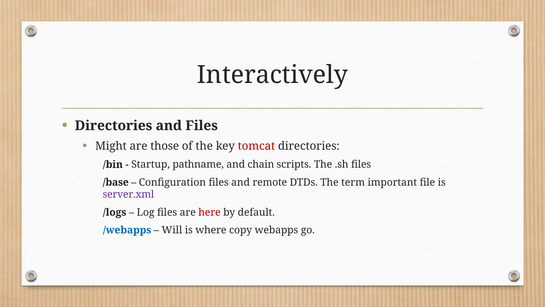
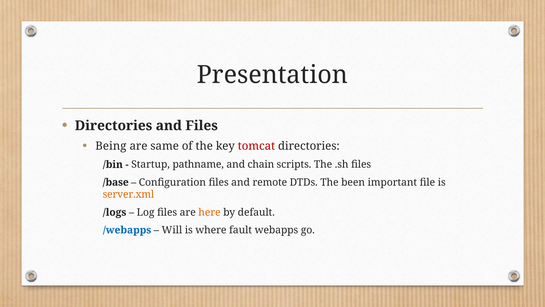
Interactively: Interactively -> Presentation
Might: Might -> Being
those: those -> same
term: term -> been
server.xml colour: purple -> orange
here colour: red -> orange
copy: copy -> fault
